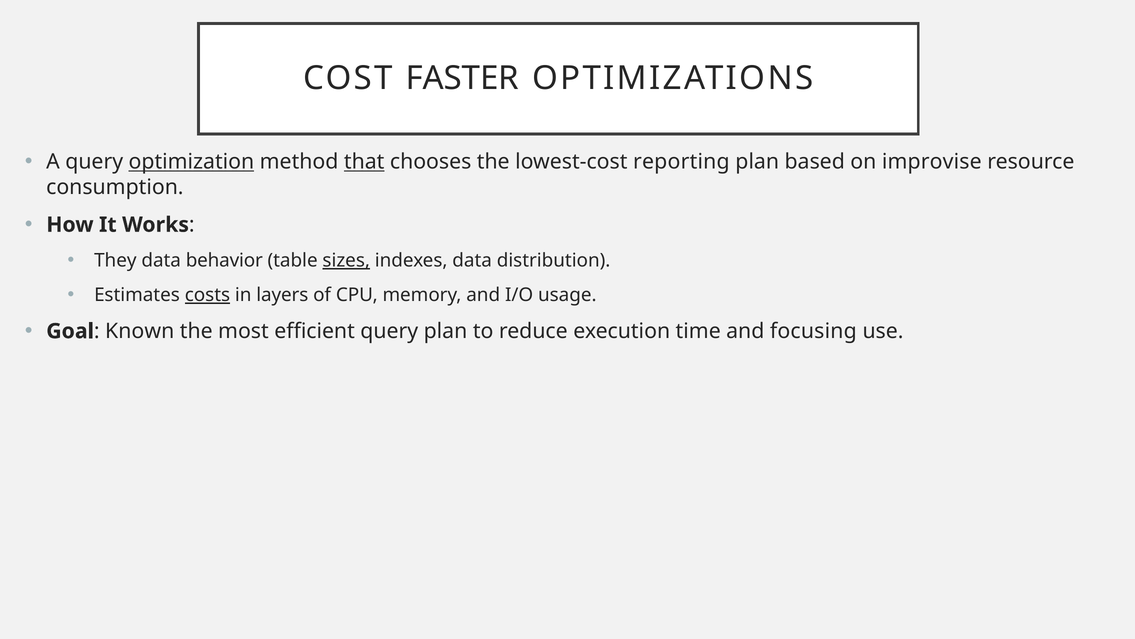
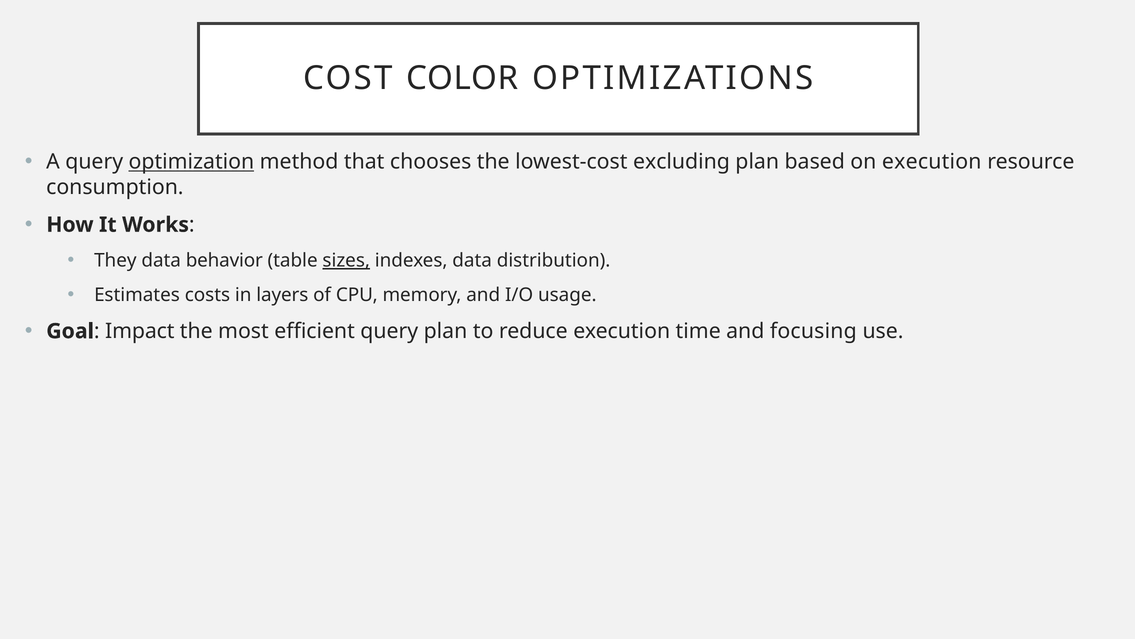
FASTER: FASTER -> COLOR
that underline: present -> none
reporting: reporting -> excluding
on improvise: improvise -> execution
costs underline: present -> none
Known: Known -> Impact
